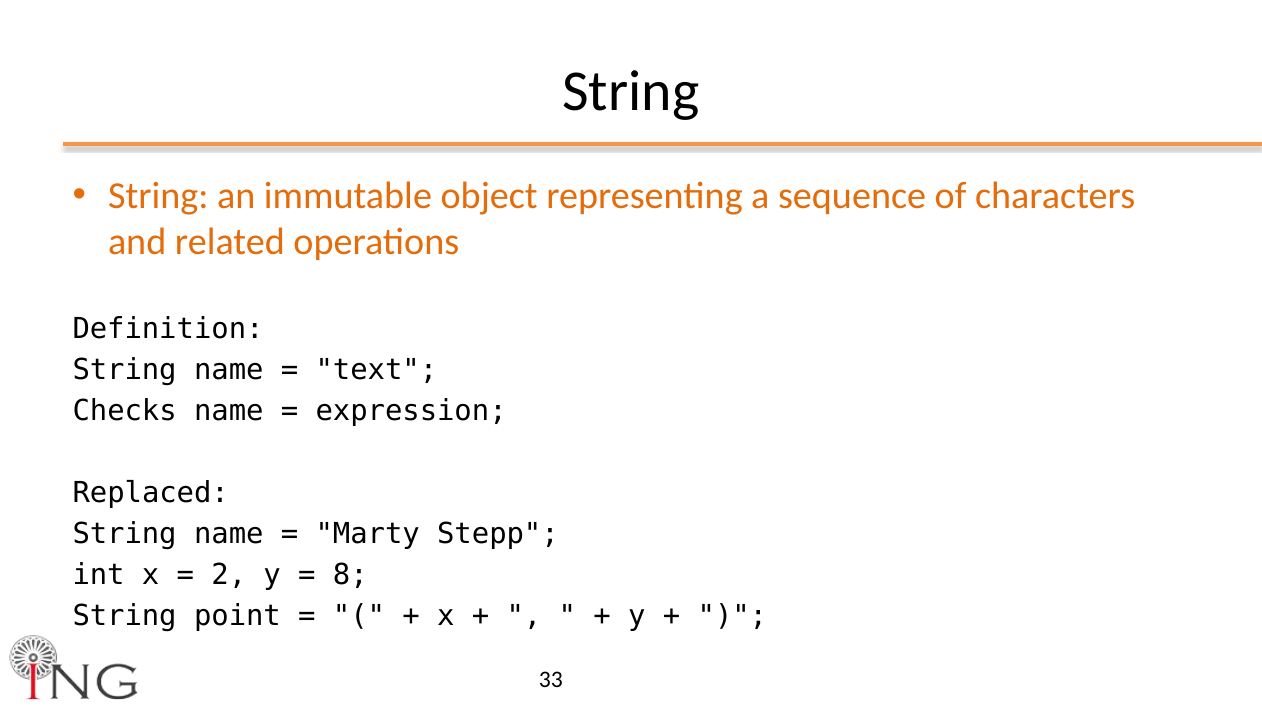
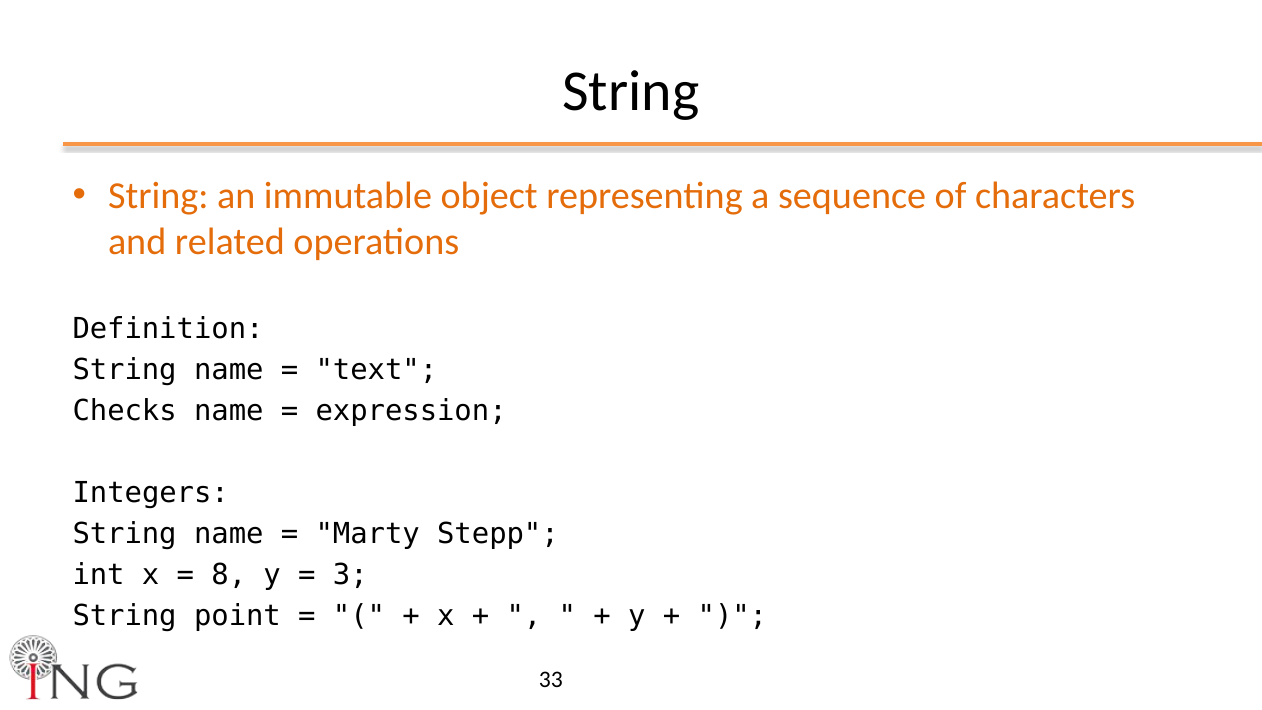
Replaced: Replaced -> Integers
2: 2 -> 8
8: 8 -> 3
